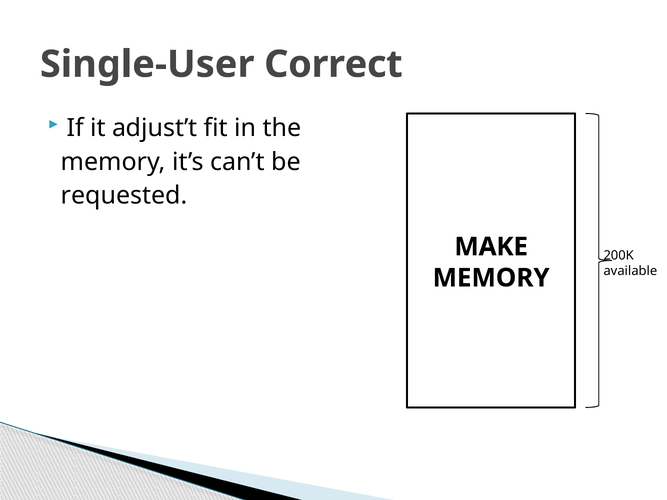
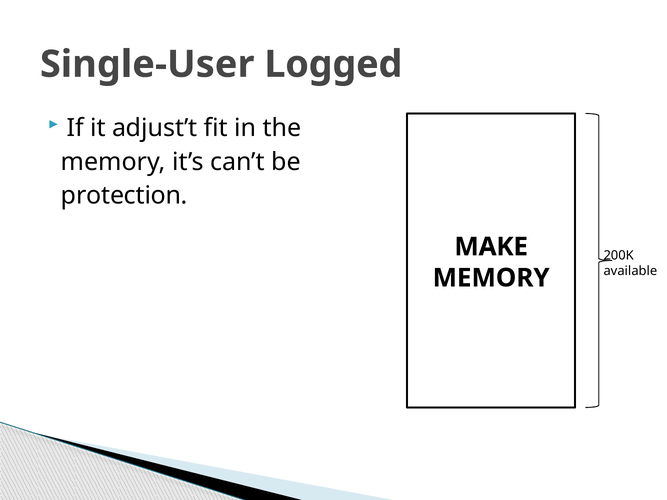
Correct: Correct -> Logged
requested: requested -> protection
